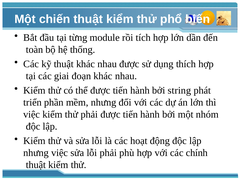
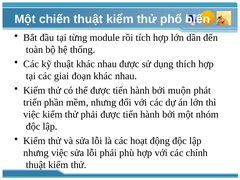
string: string -> muộn
